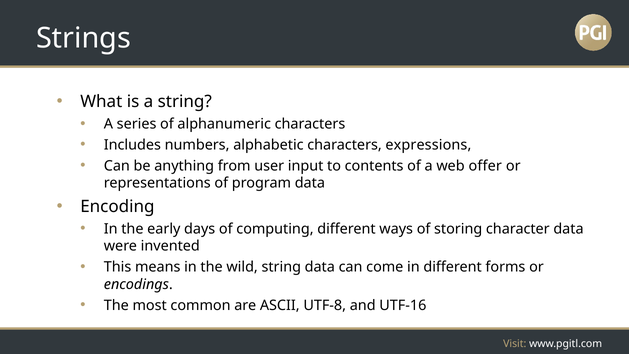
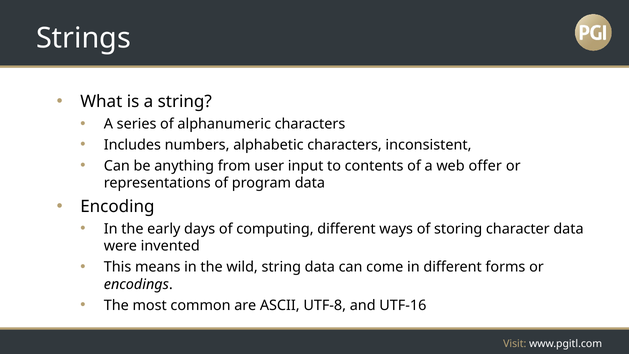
expressions: expressions -> inconsistent
